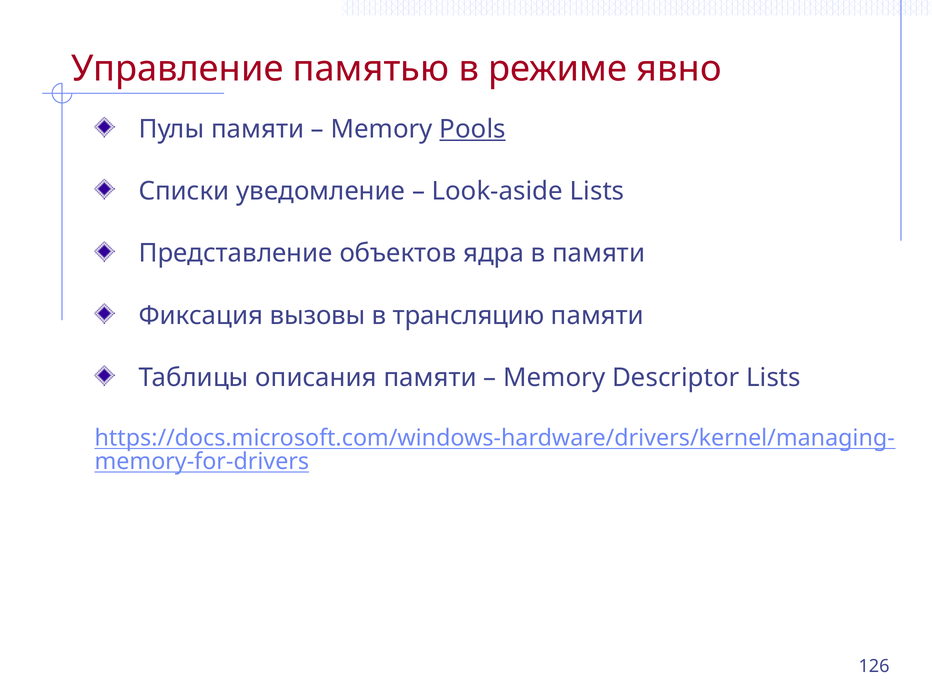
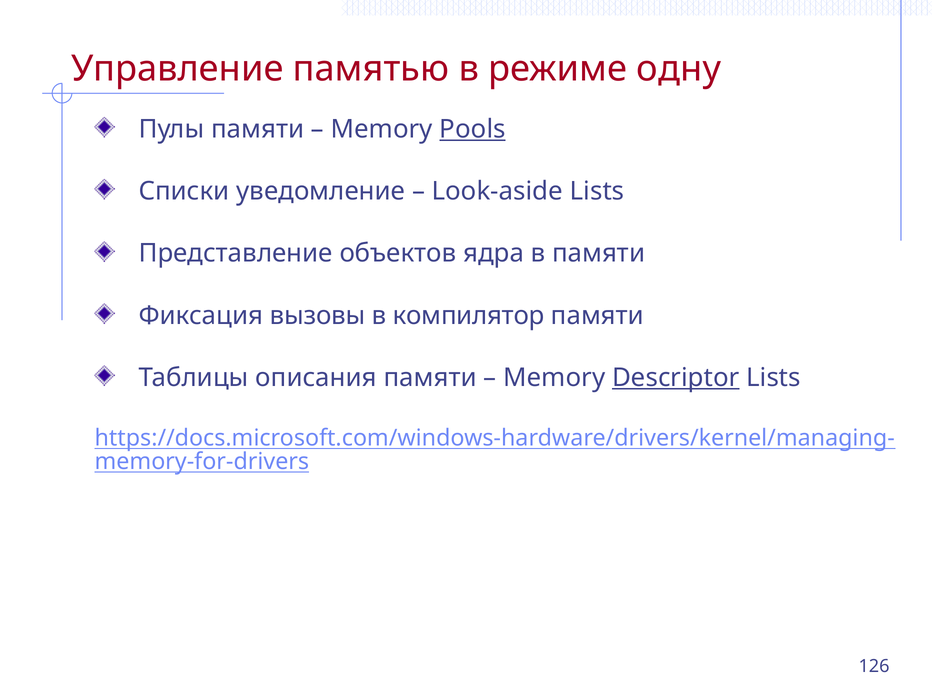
явно: явно -> одну
трансляцию: трансляцию -> компилятор
Descriptor underline: none -> present
